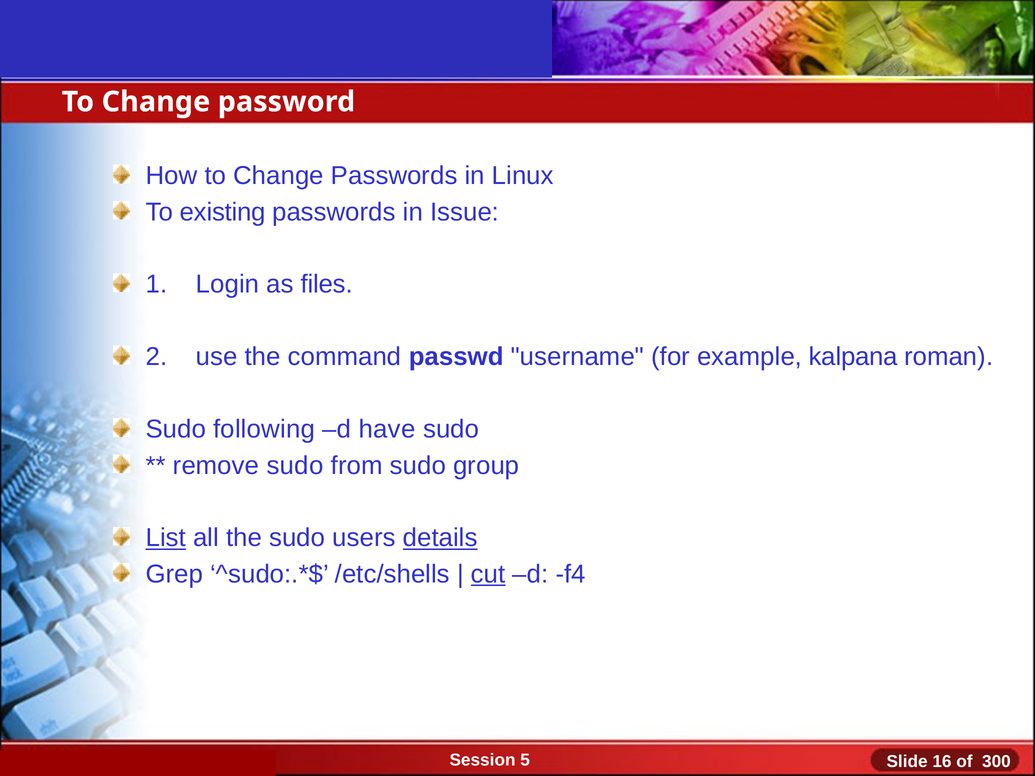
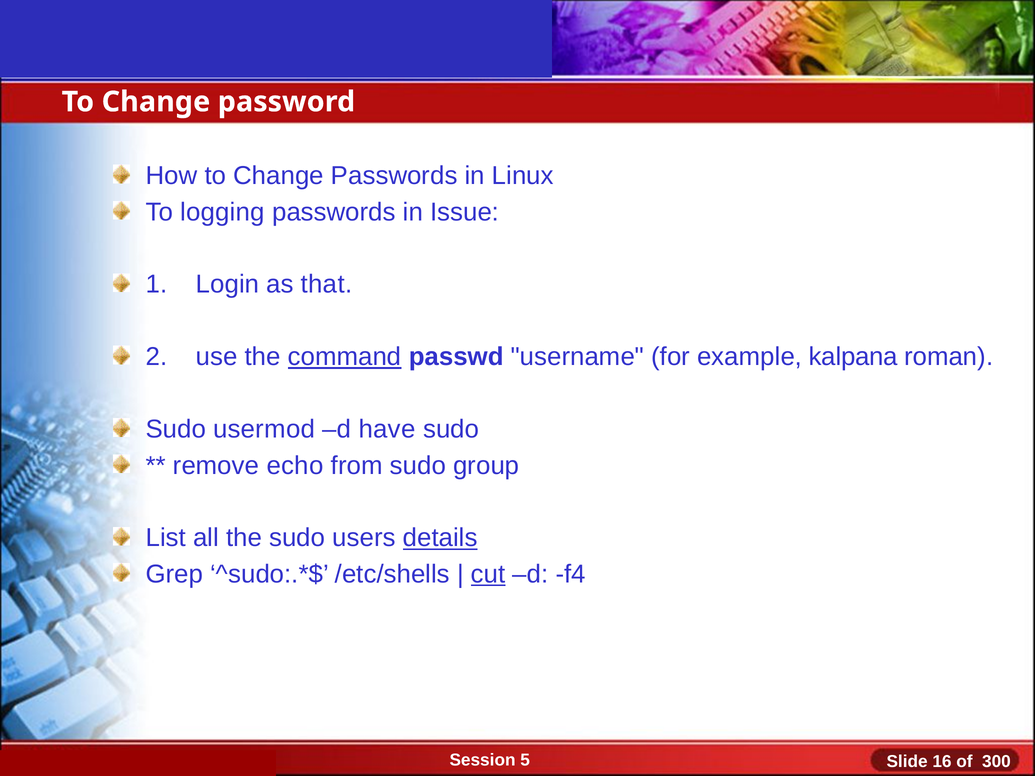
existing: existing -> logging
files: files -> that
command underline: none -> present
following: following -> usermod
remove sudo: sudo -> echo
List underline: present -> none
